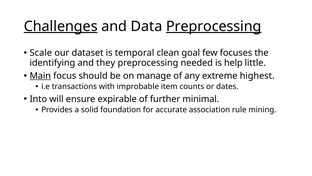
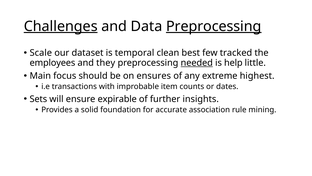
goal: goal -> best
focuses: focuses -> tracked
identifying: identifying -> employees
needed underline: none -> present
Main underline: present -> none
manage: manage -> ensures
Into: Into -> Sets
minimal: minimal -> insights
